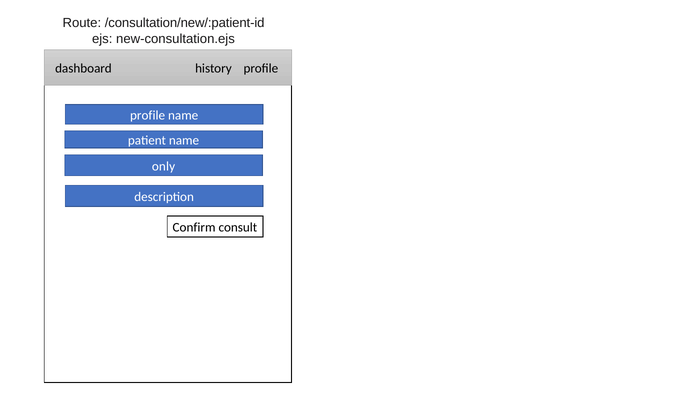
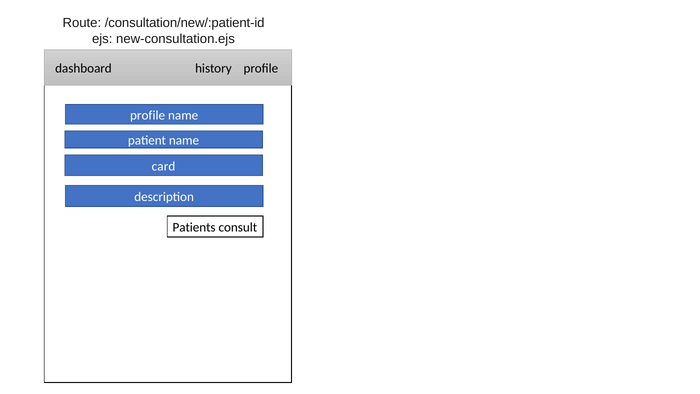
only: only -> card
Confirm: Confirm -> Patients
